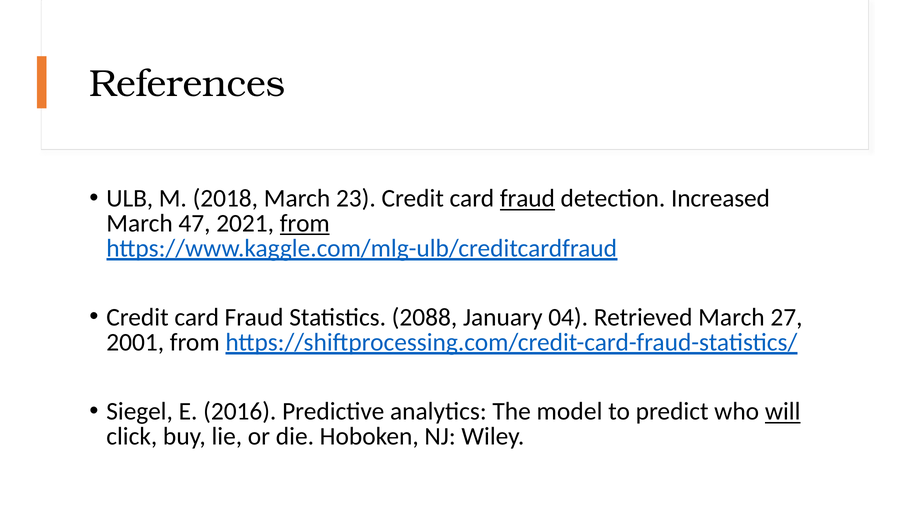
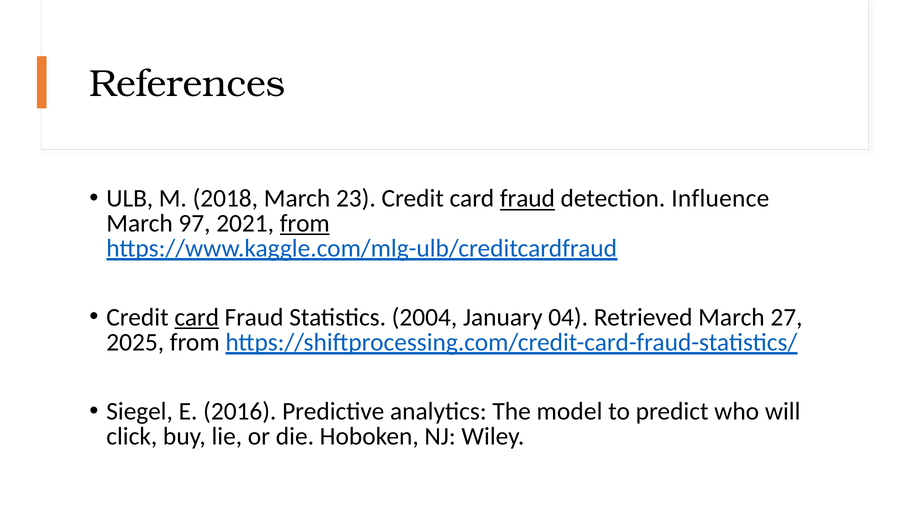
Increased: Increased -> Influence
47: 47 -> 97
card at (197, 317) underline: none -> present
2088: 2088 -> 2004
2001: 2001 -> 2025
will underline: present -> none
